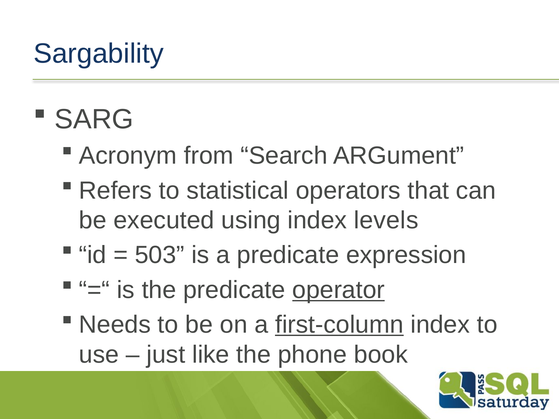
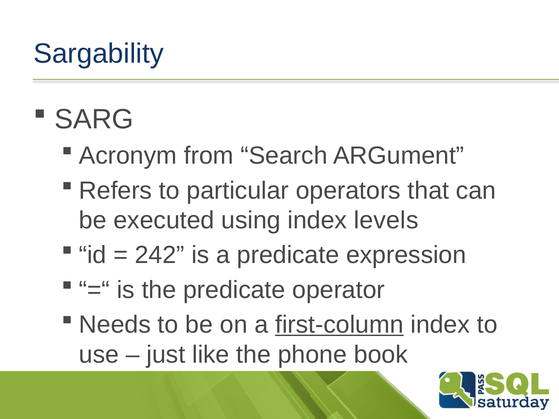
statistical: statistical -> particular
503: 503 -> 242
operator underline: present -> none
